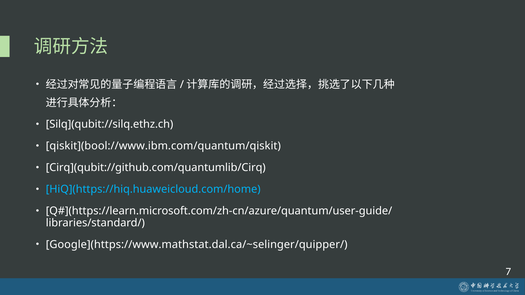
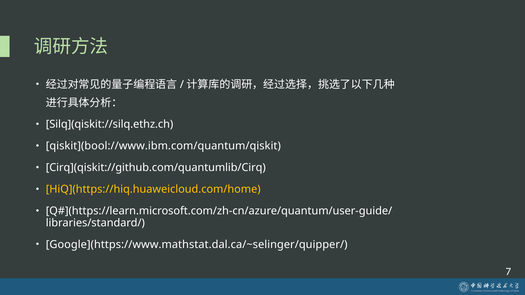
Silq](qubit://silq.ethz.ch: Silq](qubit://silq.ethz.ch -> Silq](qiskit://silq.ethz.ch
Cirq](qubit://github.com/quantumlib/Cirq: Cirq](qubit://github.com/quantumlib/Cirq -> Cirq](qiskit://github.com/quantumlib/Cirq
HiQ](https://hiq.huaweicloud.com/home colour: light blue -> yellow
